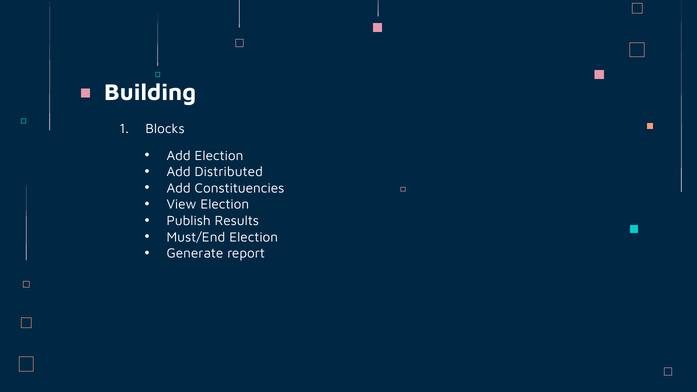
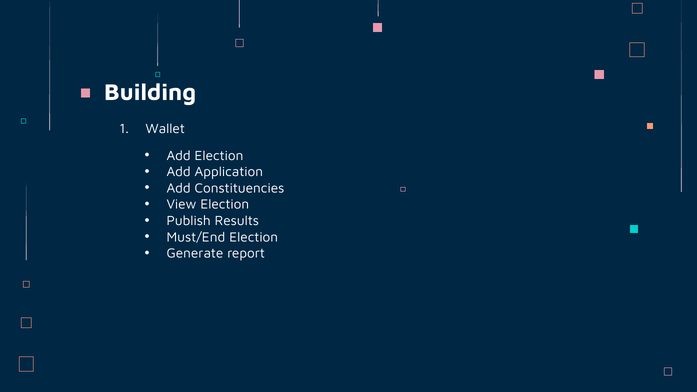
Blocks: Blocks -> Wallet
Distributed: Distributed -> Application
